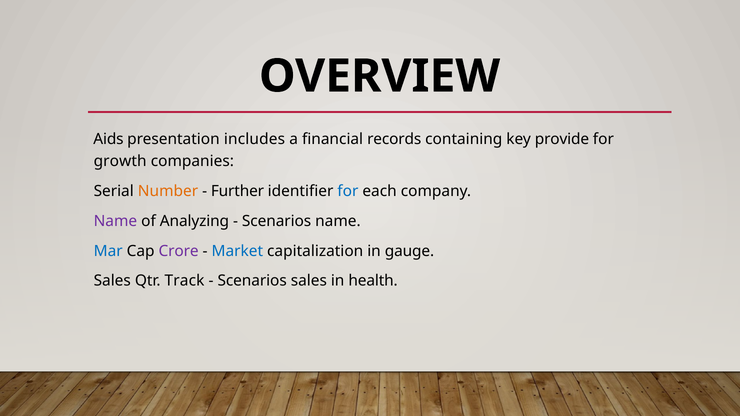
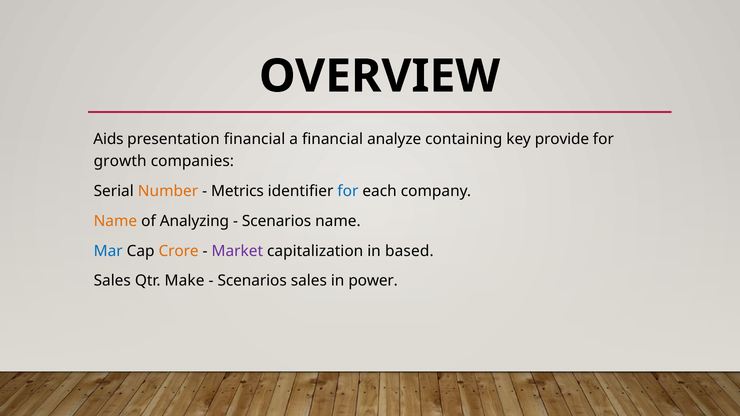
presentation includes: includes -> financial
records: records -> analyze
Further: Further -> Metrics
Name at (115, 221) colour: purple -> orange
Crore colour: purple -> orange
Market colour: blue -> purple
gauge: gauge -> based
Track: Track -> Make
health: health -> power
